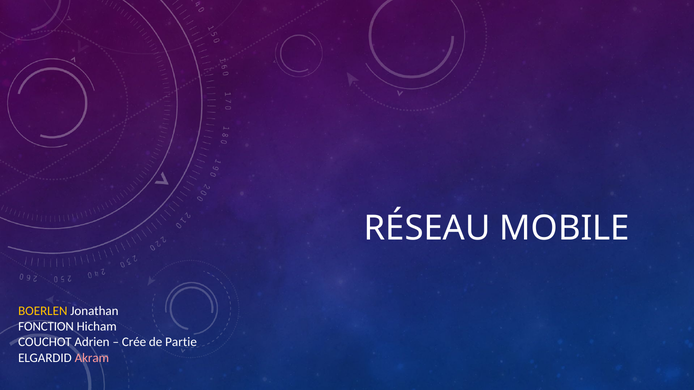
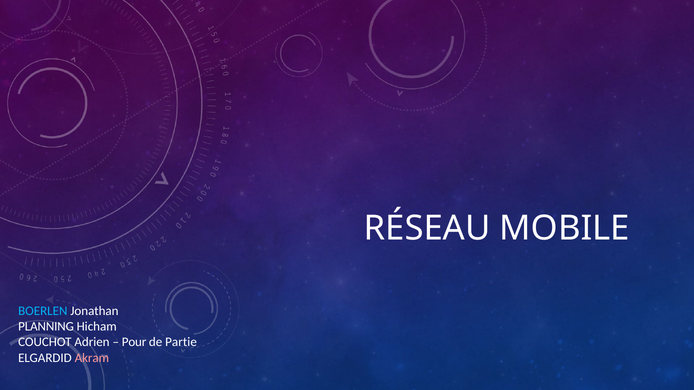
BOERLEN colour: yellow -> light blue
FONCTION: FONCTION -> PLANNING
Crée: Crée -> Pour
